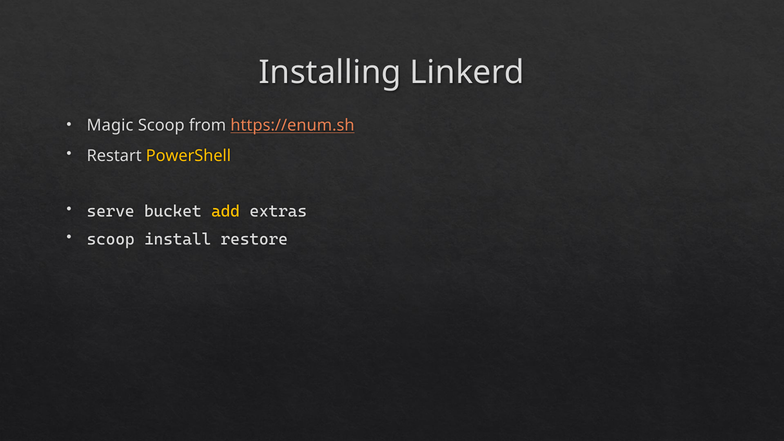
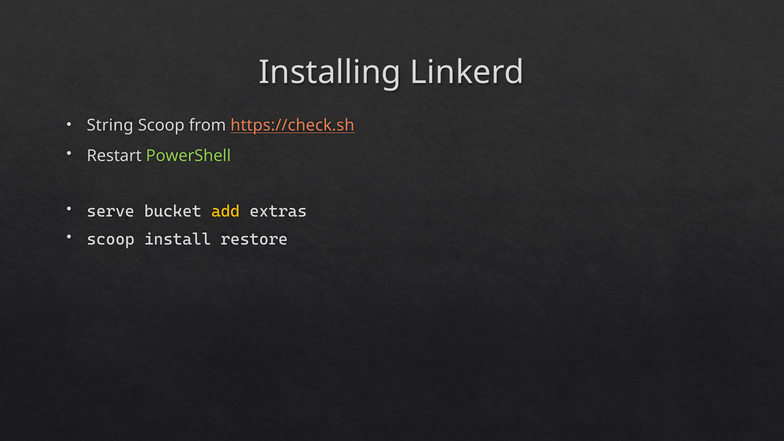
Magic: Magic -> String
https://enum.sh: https://enum.sh -> https://check.sh
PowerShell colour: yellow -> light green
